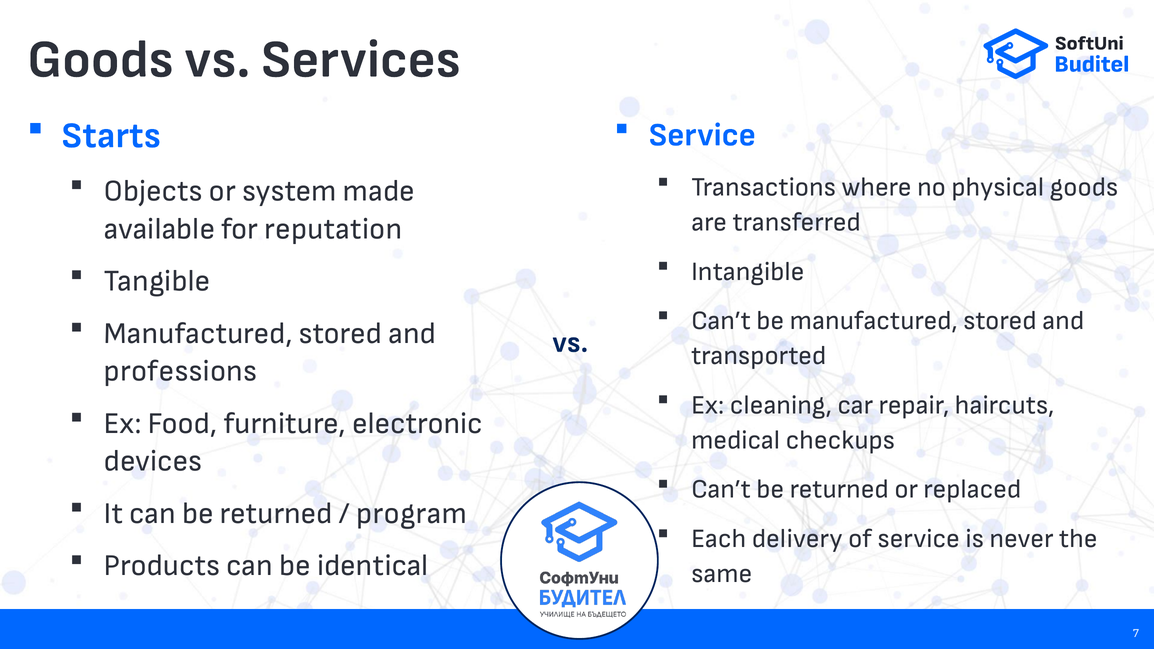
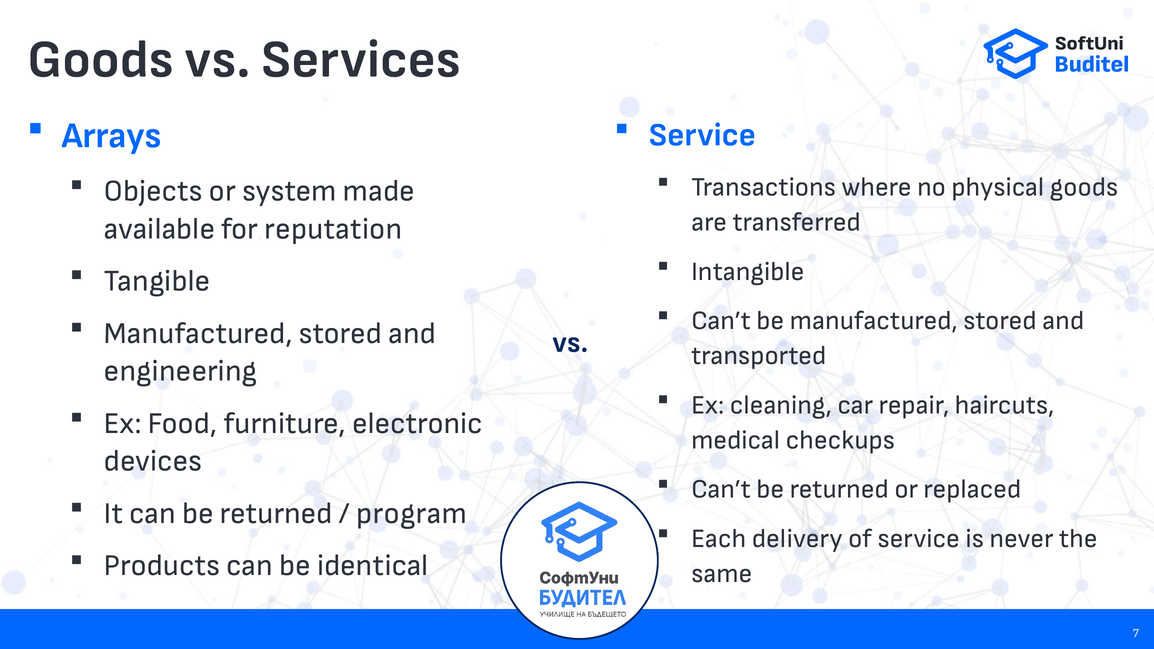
Starts: Starts -> Arrays
professions: professions -> engineering
